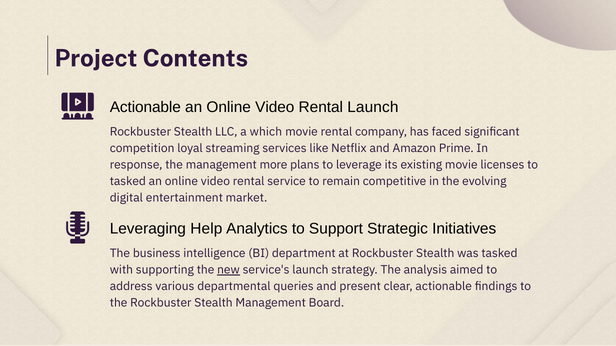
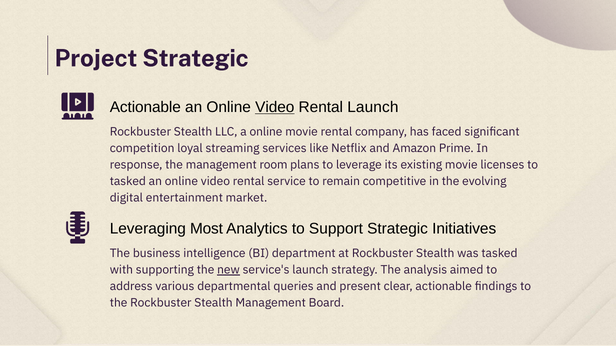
Project Contents: Contents -> Strategic
Video at (275, 107) underline: none -> present
a which: which -> online
more: more -> room
Help: Help -> Most
